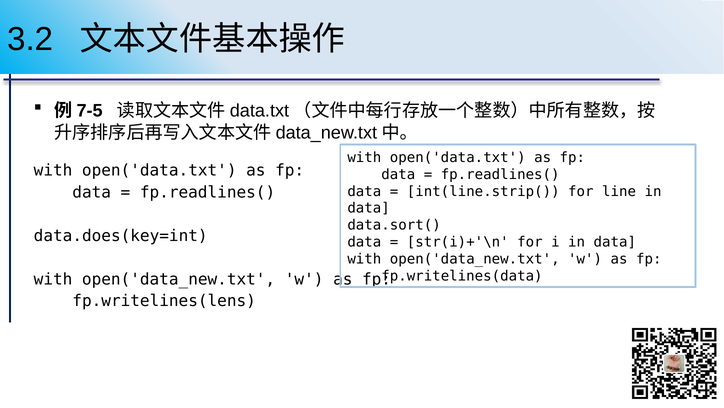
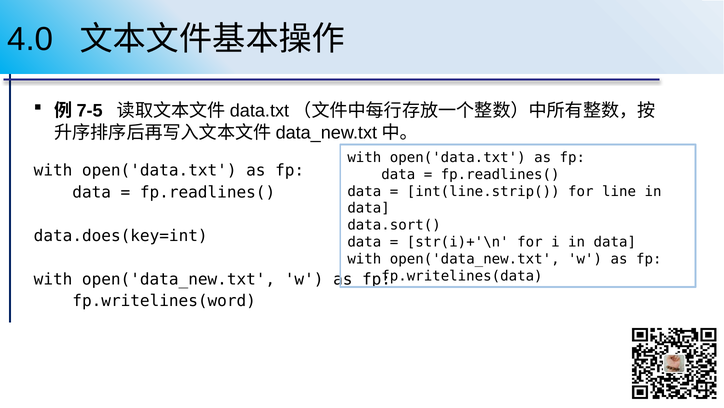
3.2: 3.2 -> 4.0
fp.writelines(lens: fp.writelines(lens -> fp.writelines(word
